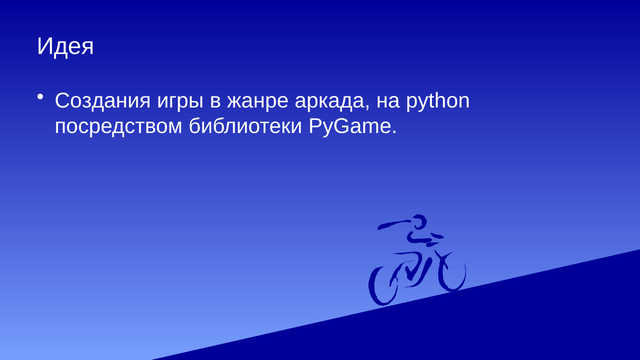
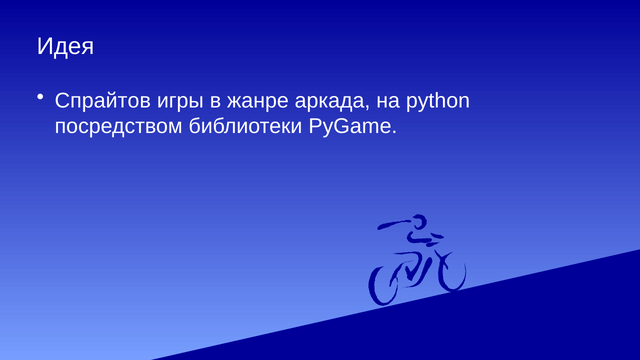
Создания: Создания -> Спрайтов
